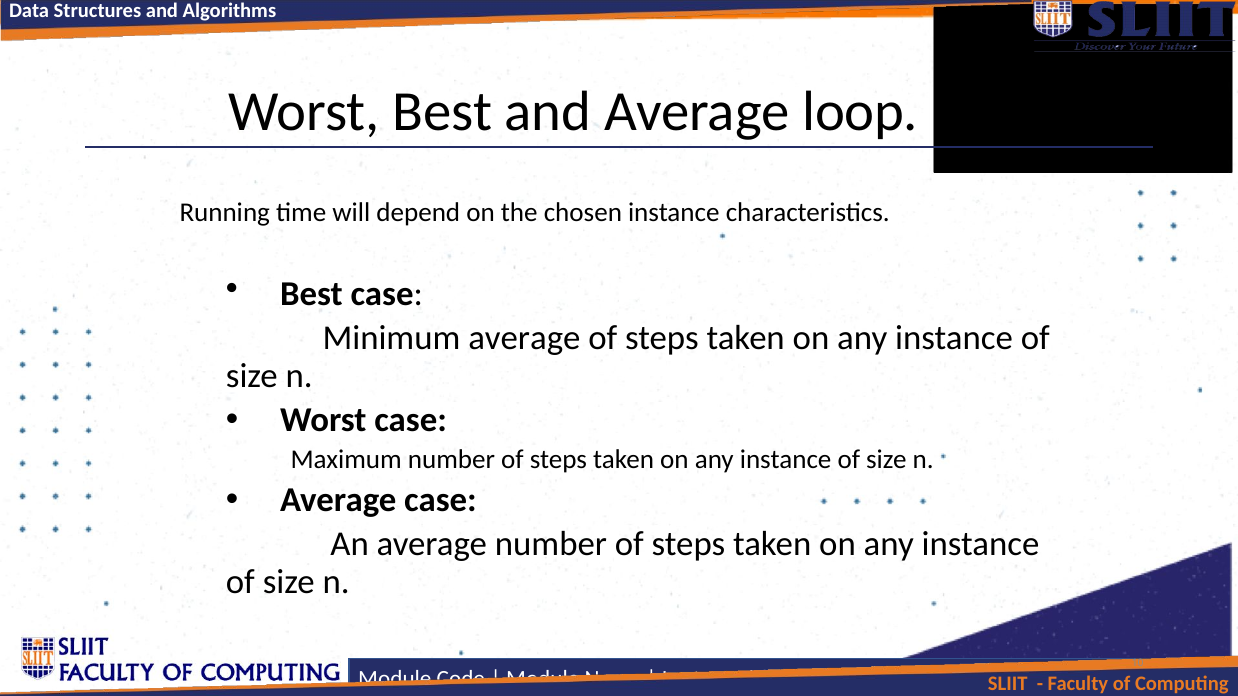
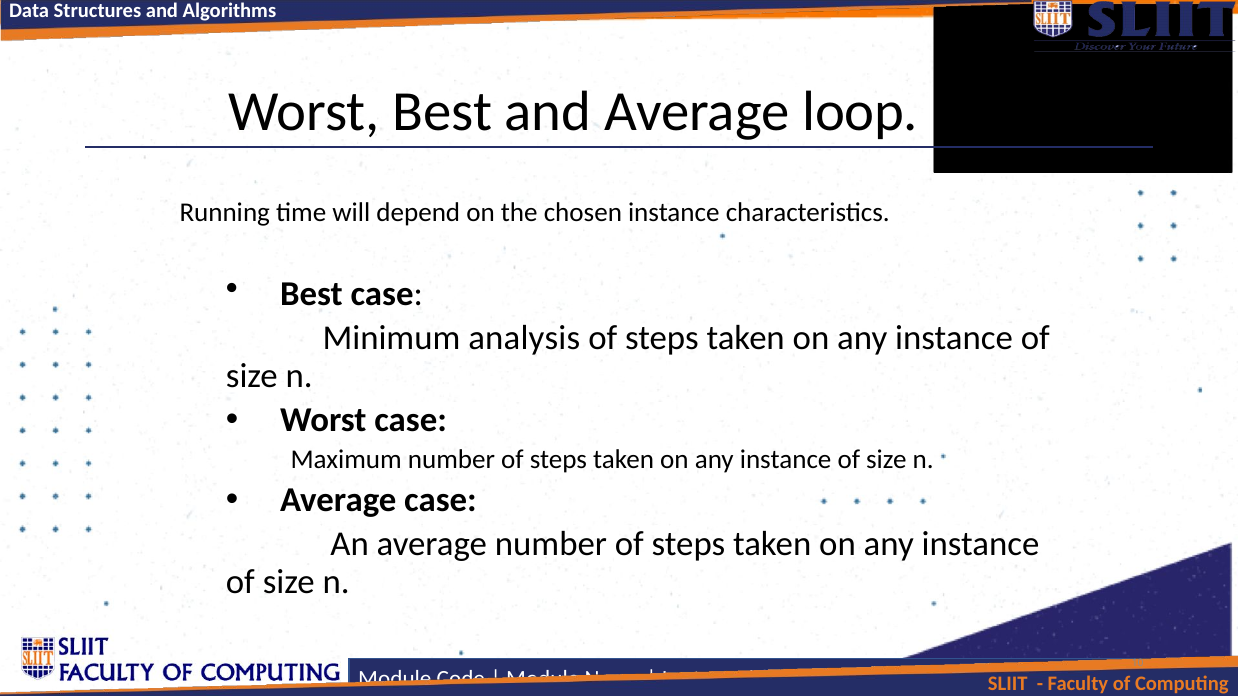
Minimum average: average -> analysis
